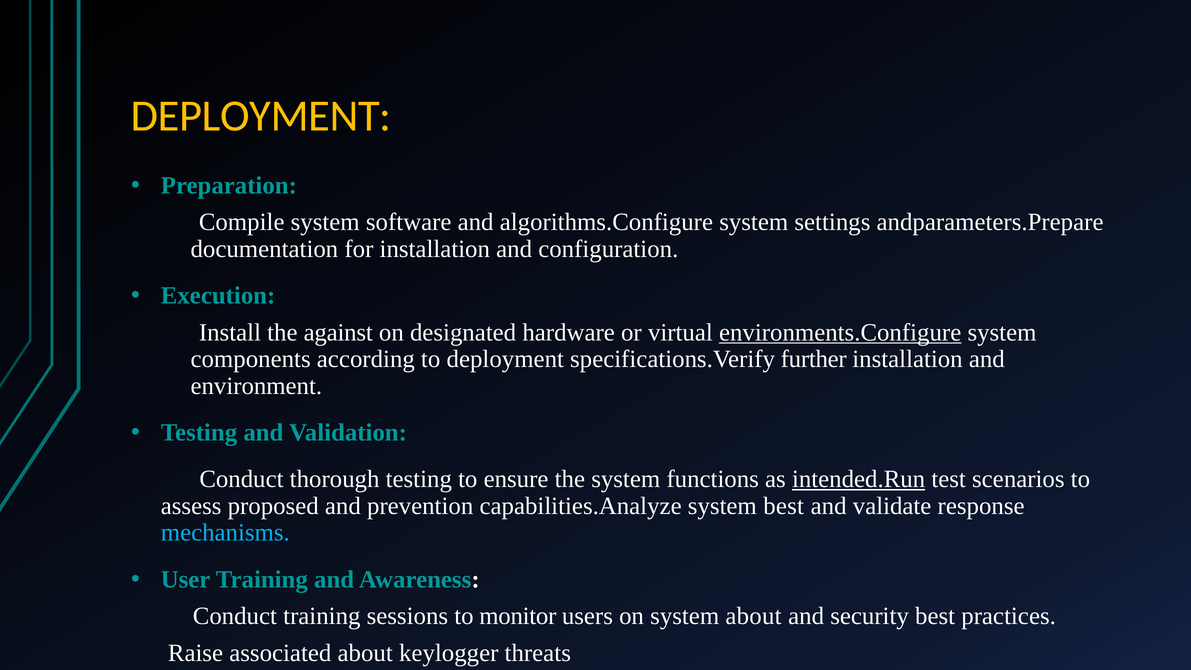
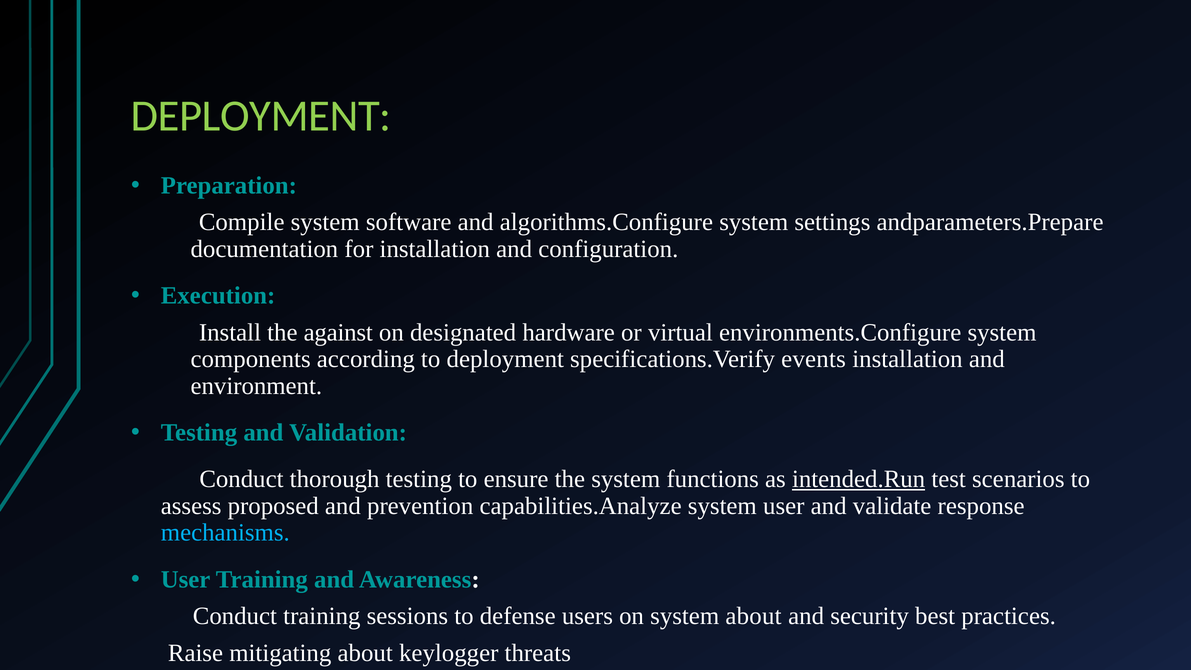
DEPLOYMENT at (261, 116) colour: yellow -> light green
environments.Configure underline: present -> none
further: further -> events
system best: best -> user
monitor: monitor -> defense
associated: associated -> mitigating
